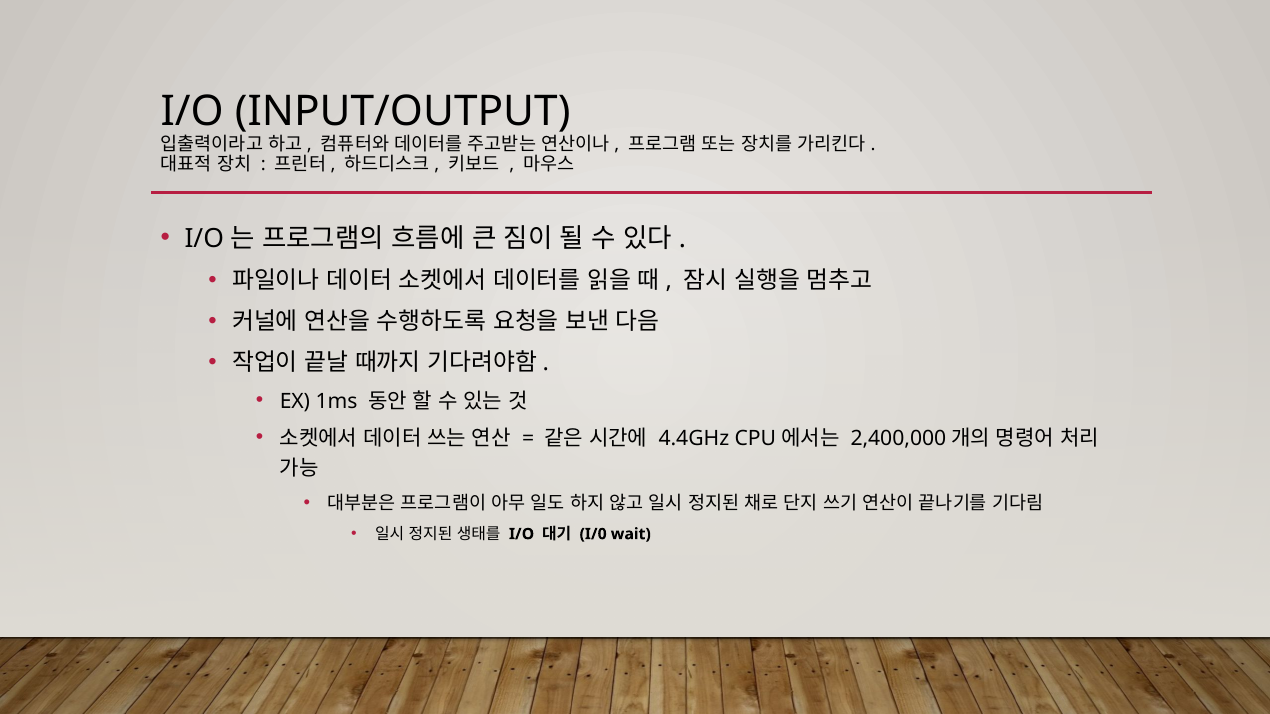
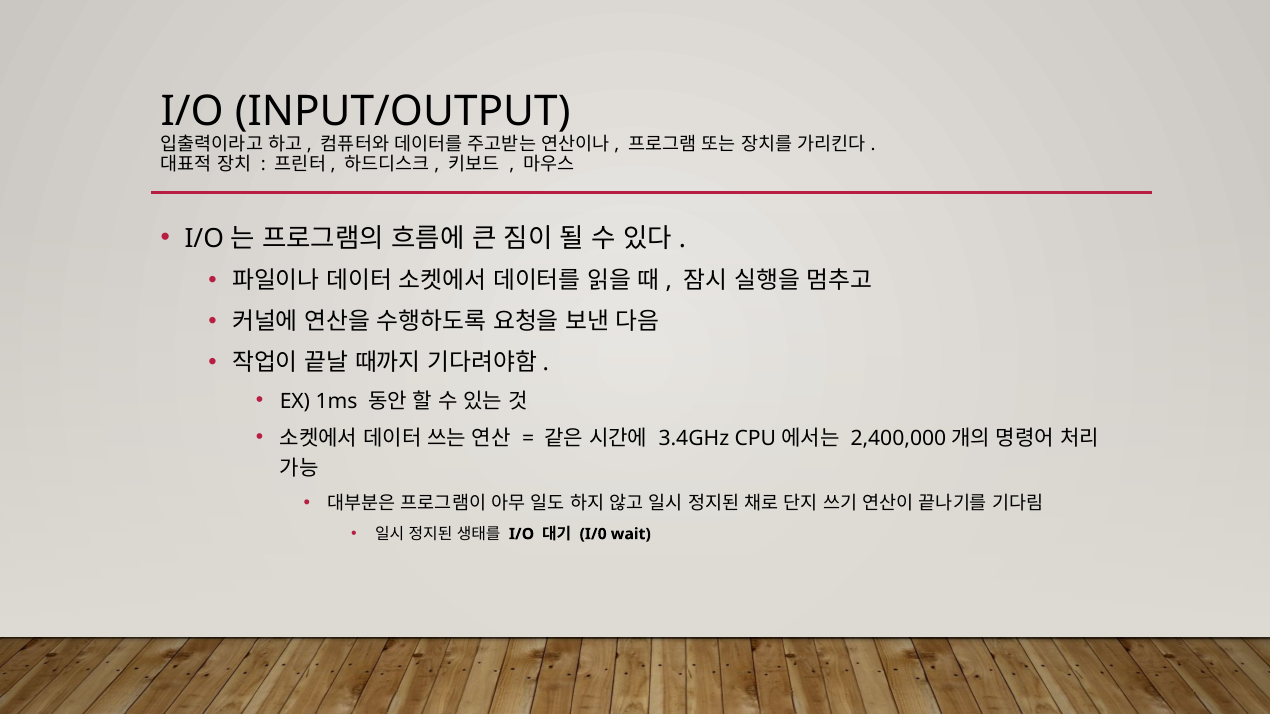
4.4GHz: 4.4GHz -> 3.4GHz
